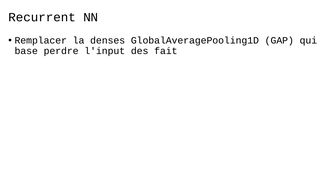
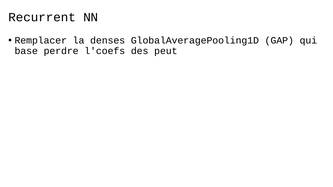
l'input: l'input -> l'coefs
fait: fait -> peut
